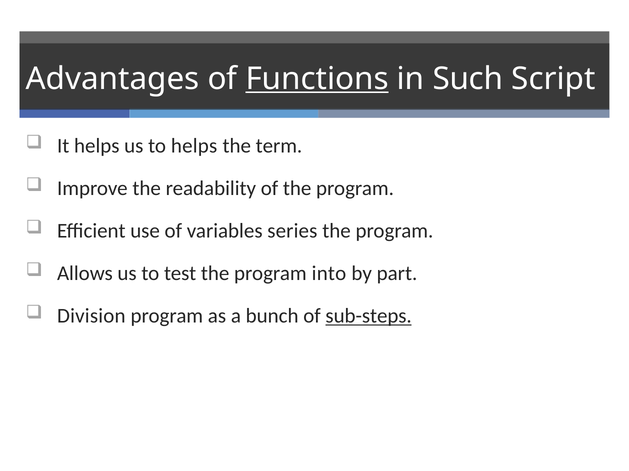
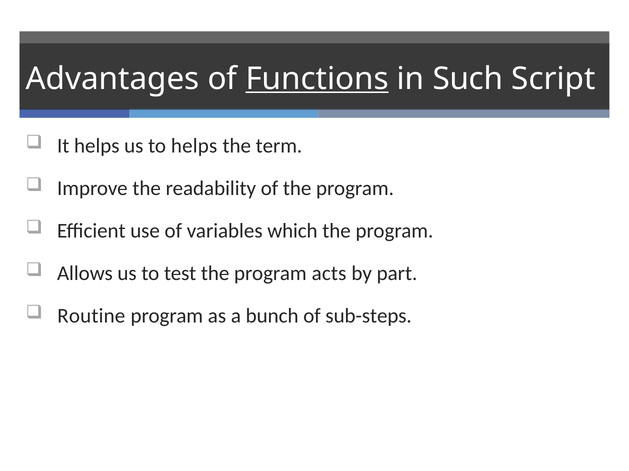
series: series -> which
into: into -> acts
Division: Division -> Routine
sub-steps underline: present -> none
